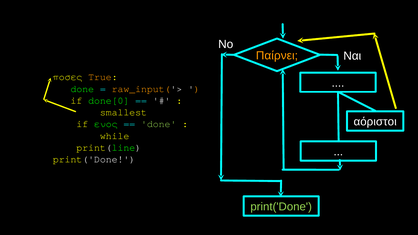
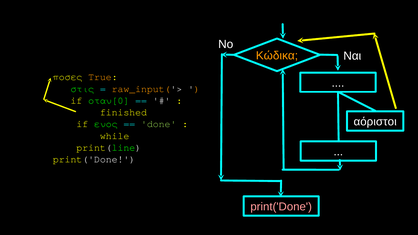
Παίρνει: Παίρνει -> Κώδικα
done at (82, 89): done -> στις
done[0: done[0 -> όταν[0
smallest: smallest -> finished
print('Done at (281, 207) colour: light green -> pink
